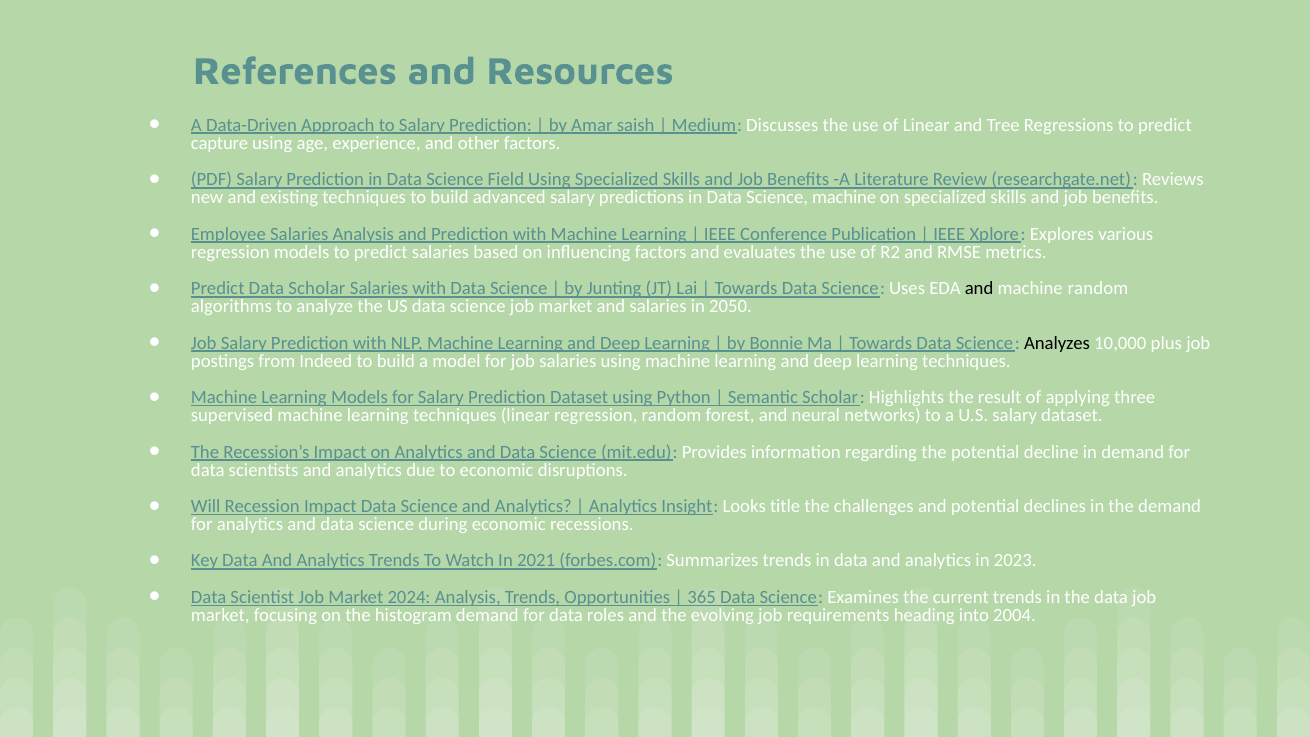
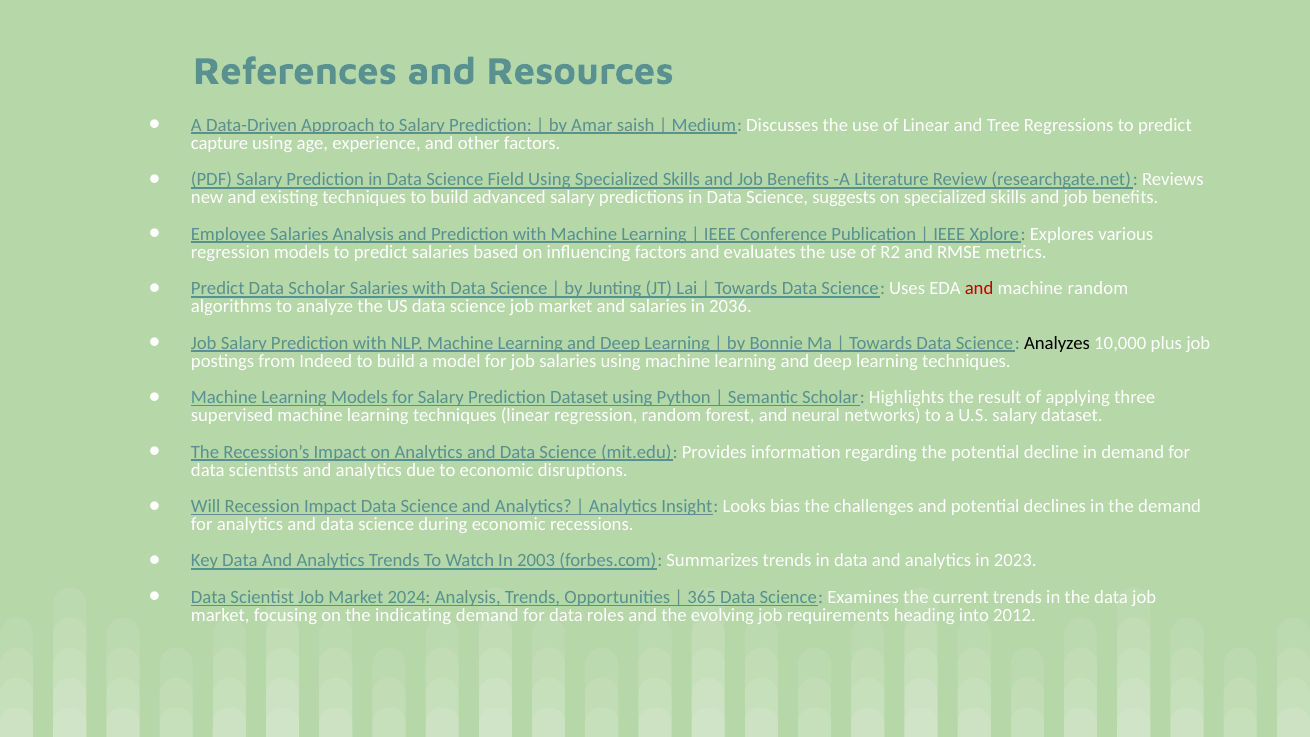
Science machine: machine -> suggests
and at (979, 288) colour: black -> red
2050: 2050 -> 2036
title: title -> bias
2021: 2021 -> 2003
histogram: histogram -> indicating
2004: 2004 -> 2012
